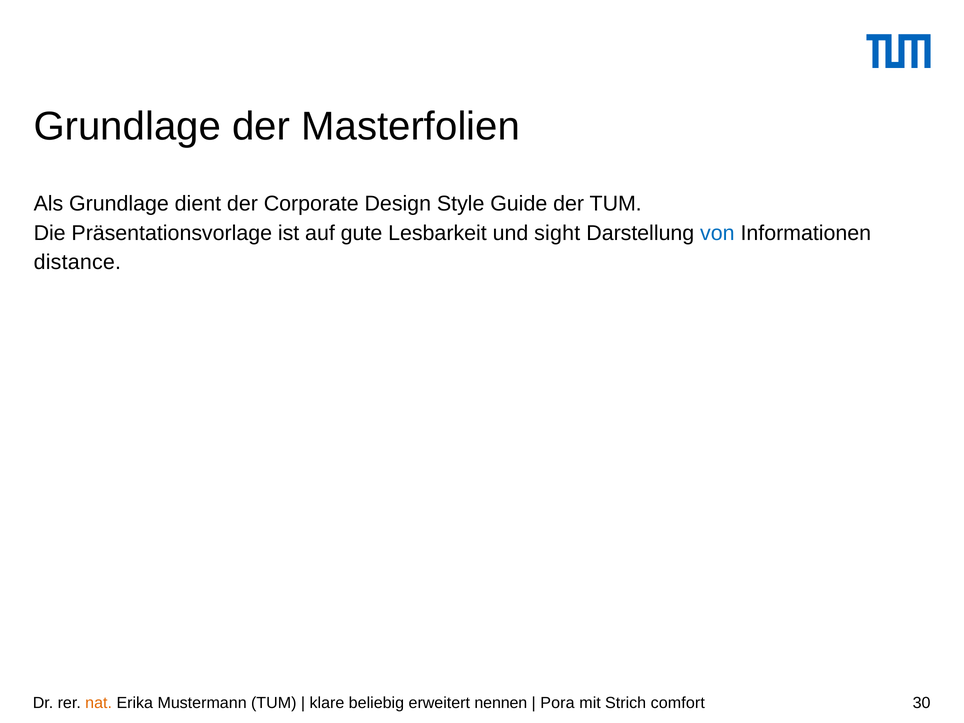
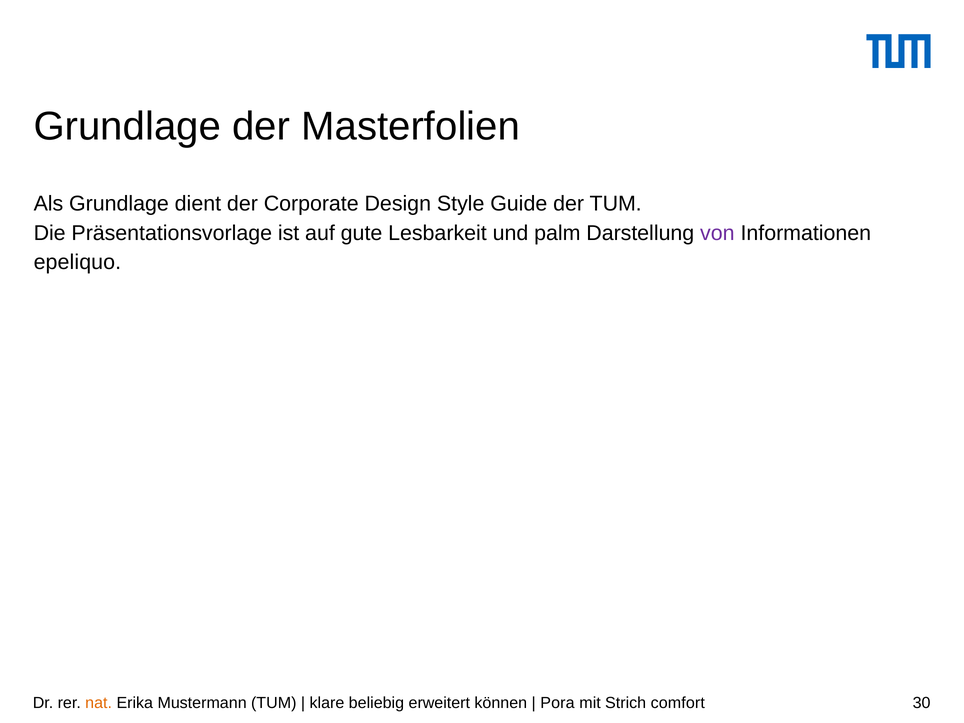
sight: sight -> palm
von colour: blue -> purple
distance: distance -> epeliquo
nennen: nennen -> können
